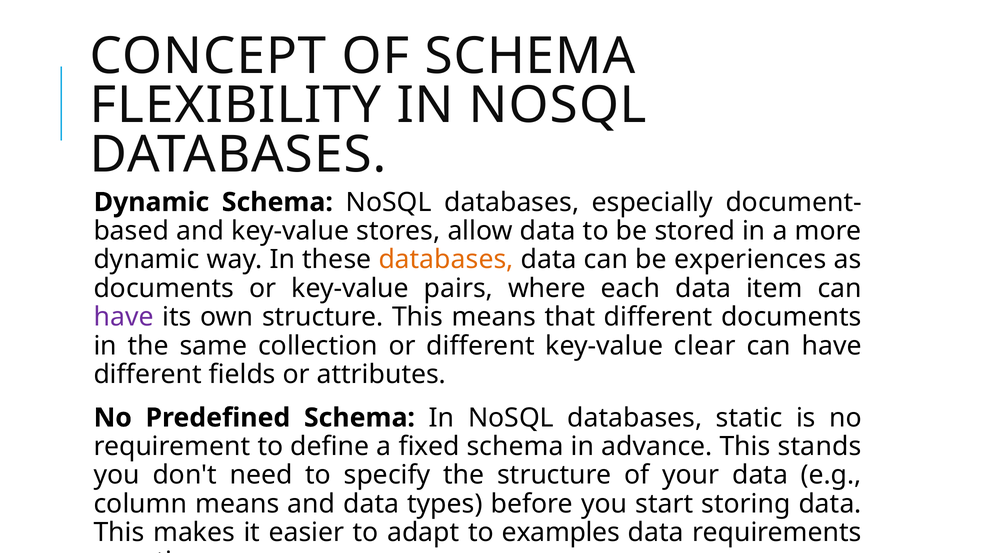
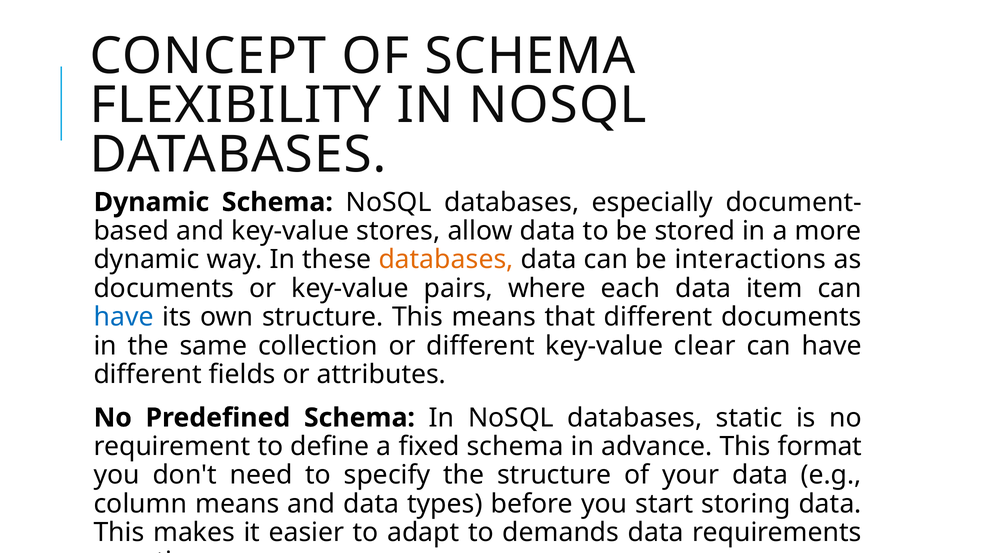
experiences: experiences -> interactions
have at (124, 317) colour: purple -> blue
stands: stands -> format
examples: examples -> demands
